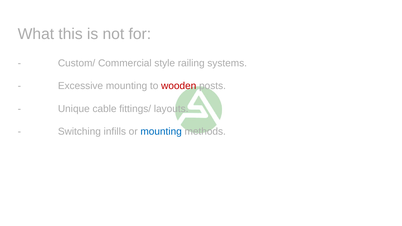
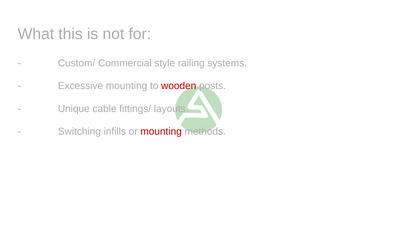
mounting at (161, 132) colour: blue -> red
